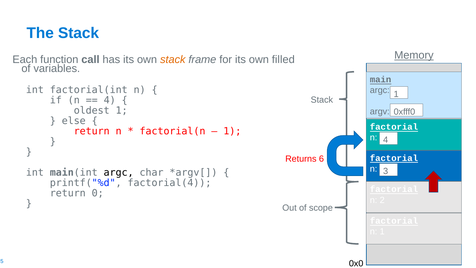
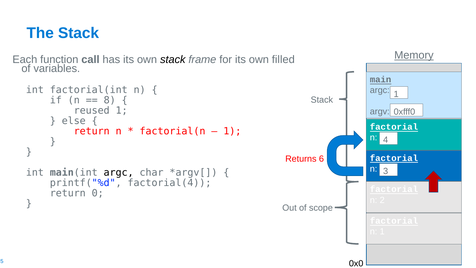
stack at (173, 59) colour: orange -> black
4 at (110, 100): 4 -> 8
oldest: oldest -> reused
